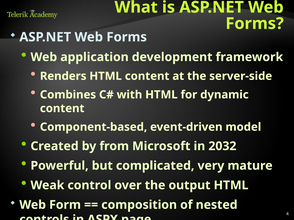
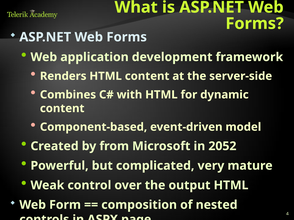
2032: 2032 -> 2052
